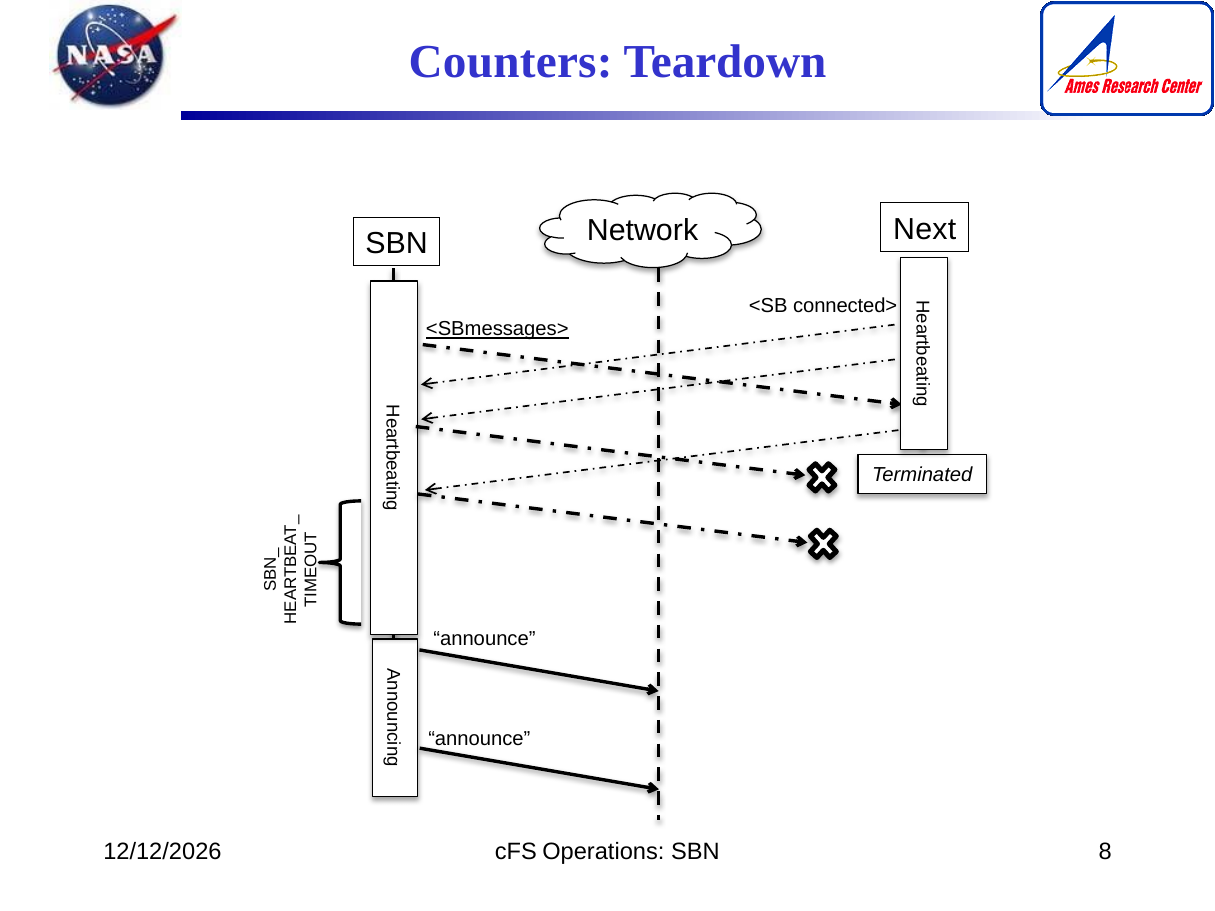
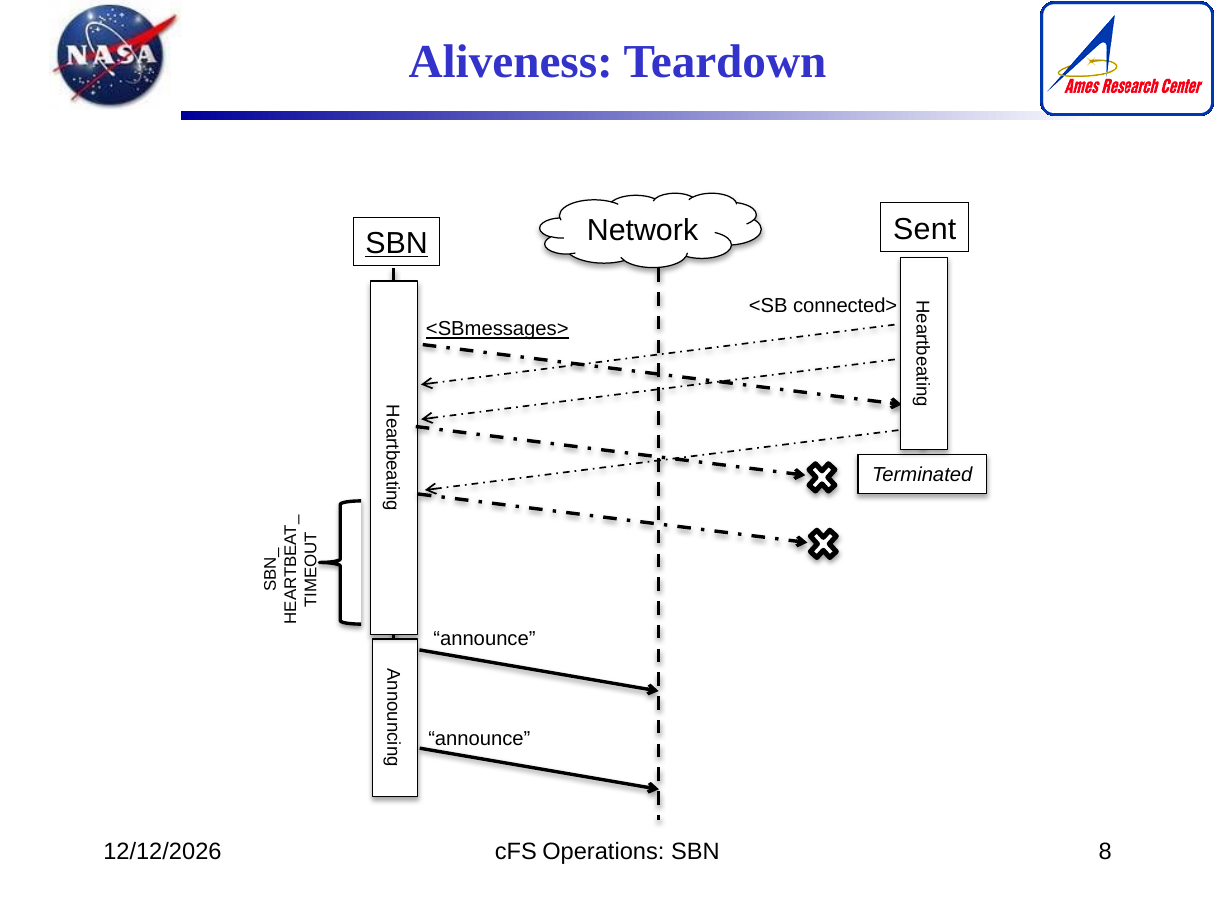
Counters: Counters -> Aliveness
Next: Next -> Sent
SBN at (397, 243) underline: none -> present
